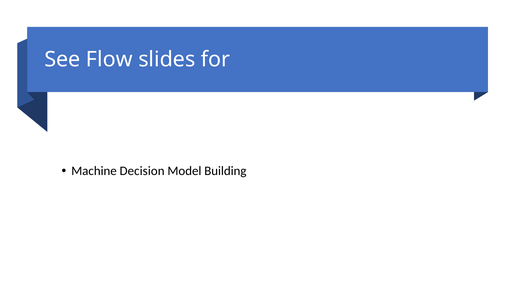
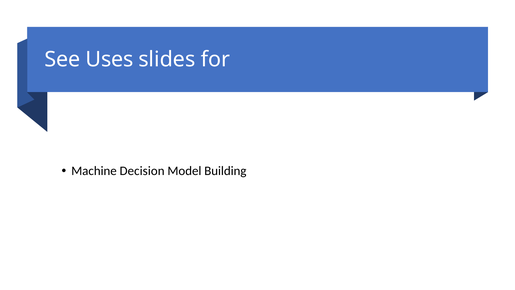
Flow: Flow -> Uses
